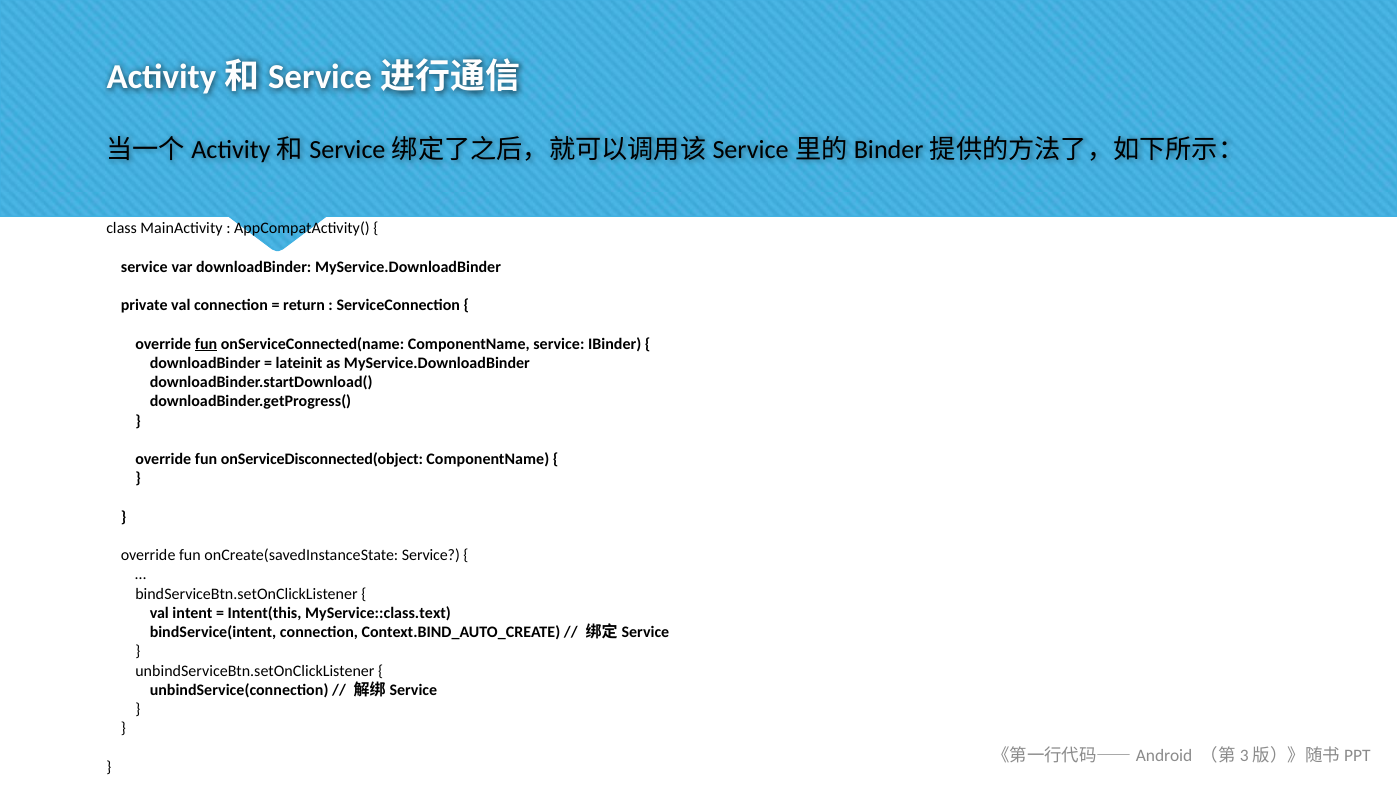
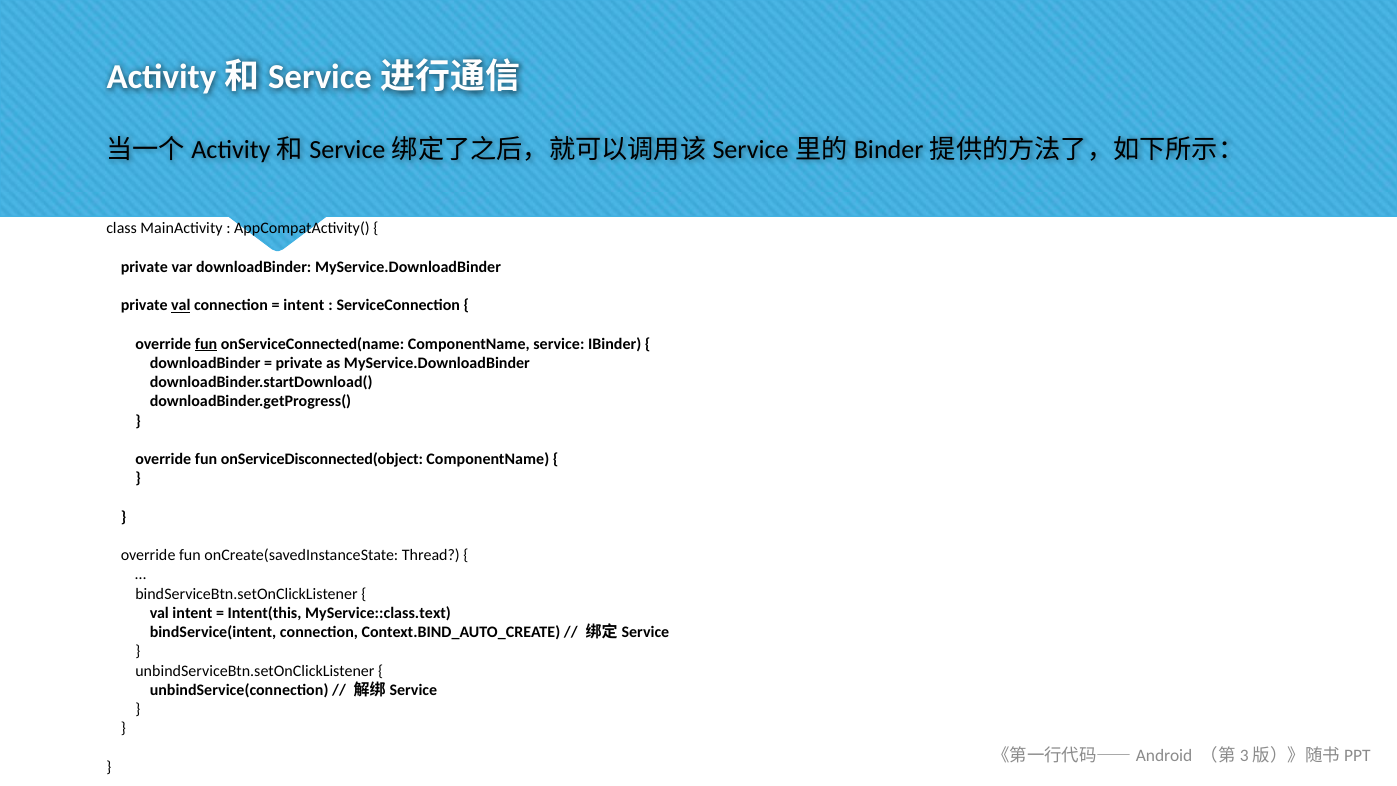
service at (144, 267): service -> private
val at (181, 305) underline: none -> present
return at (304, 305): return -> intent
lateinit at (299, 363): lateinit -> private
onCreate(savedInstanceState Service: Service -> Thread
